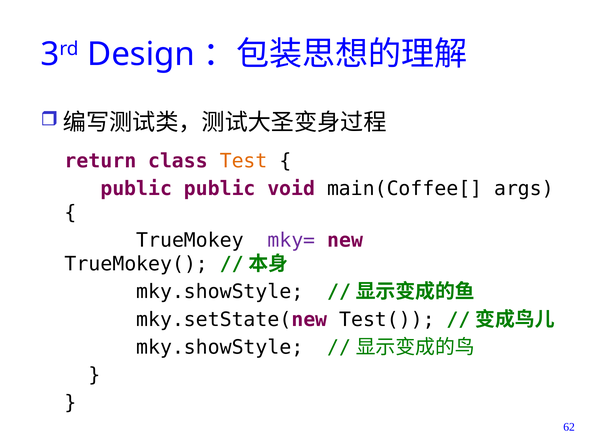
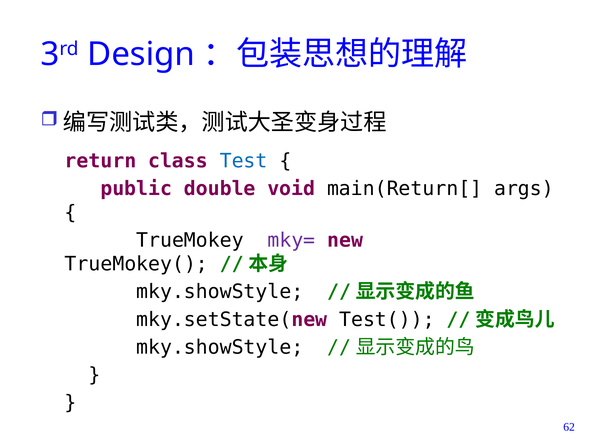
Test colour: orange -> blue
public public: public -> double
main(Coffee[: main(Coffee[ -> main(Return[
